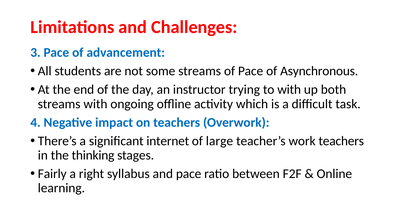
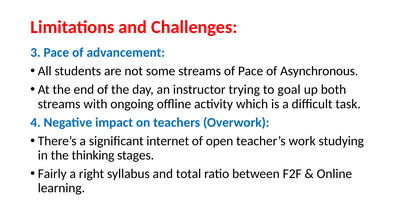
to with: with -> goal
large: large -> open
work teachers: teachers -> studying
and pace: pace -> total
